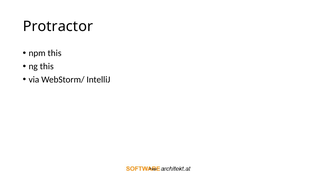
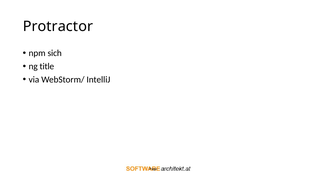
npm this: this -> sich
ng this: this -> title
